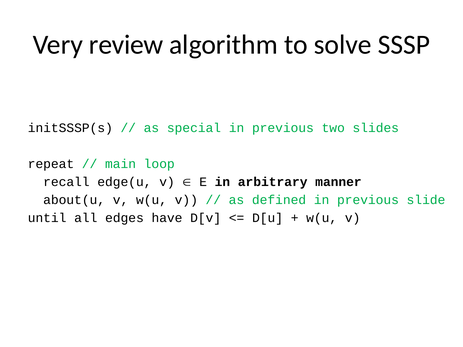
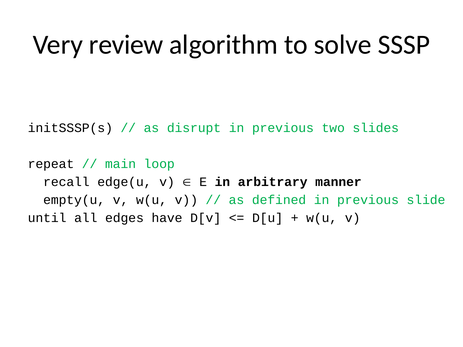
special: special -> disrupt
about(u: about(u -> empty(u
